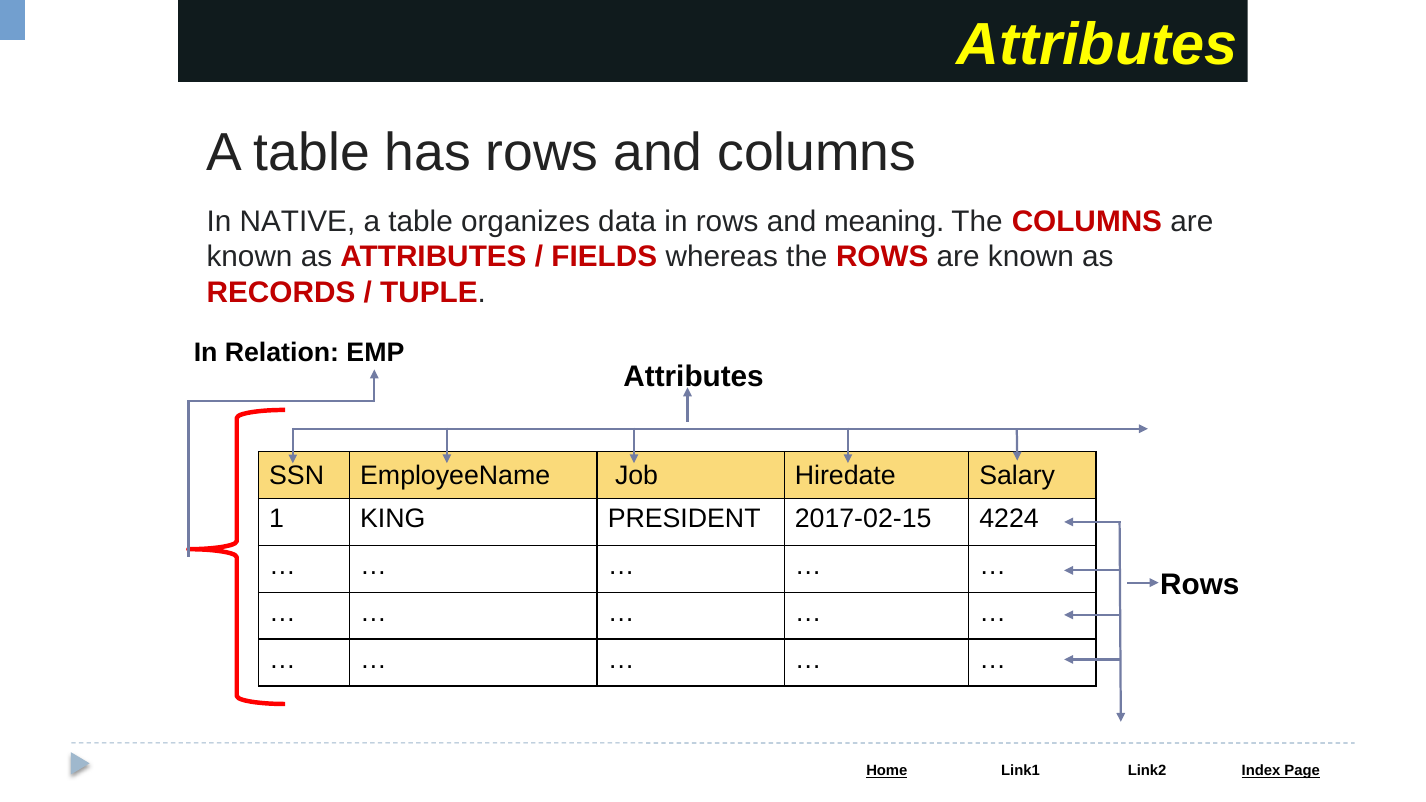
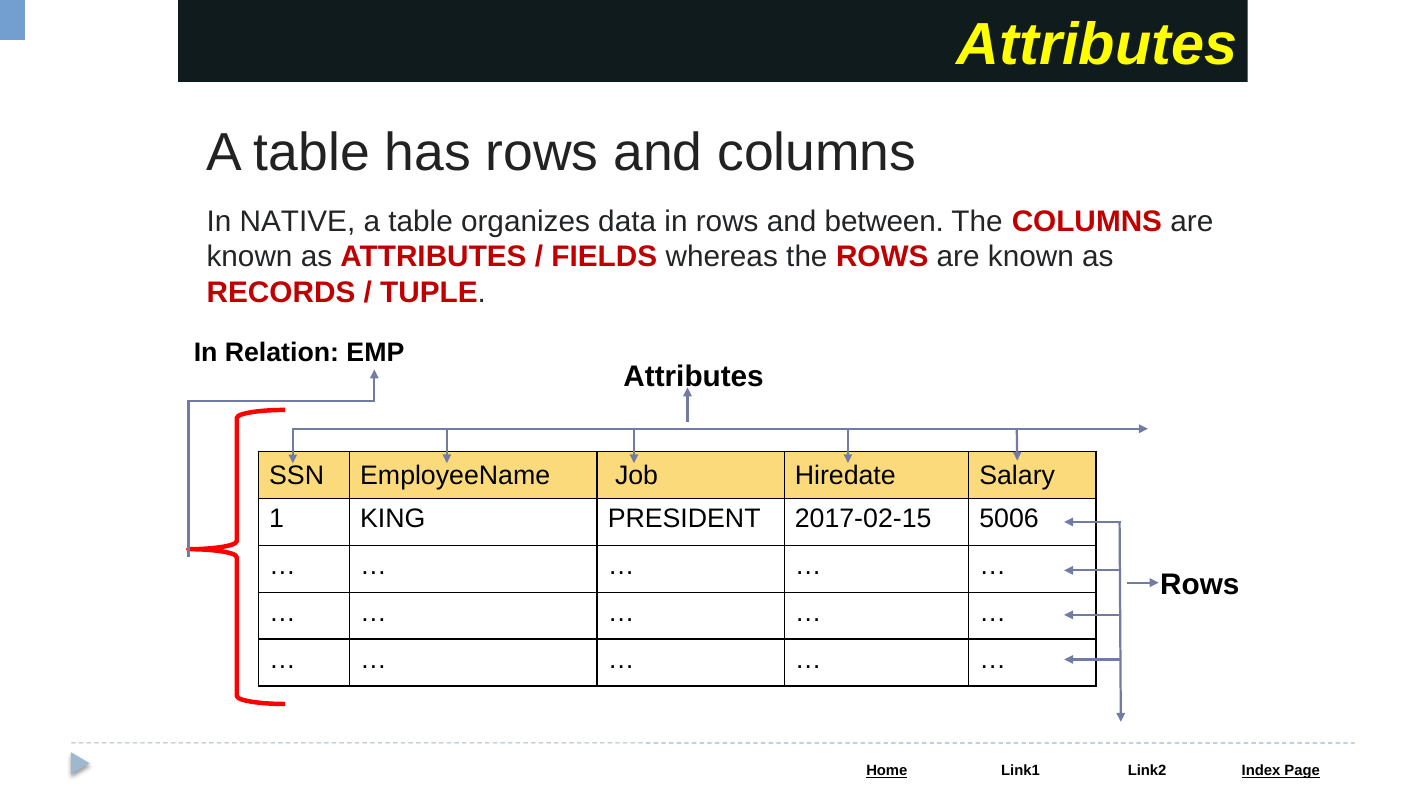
meaning: meaning -> between
4224: 4224 -> 5006
